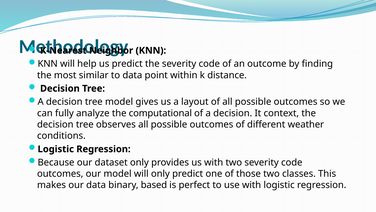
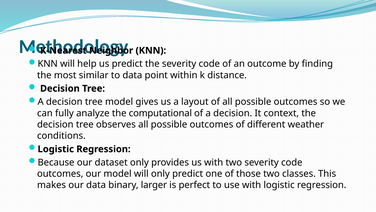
based: based -> larger
